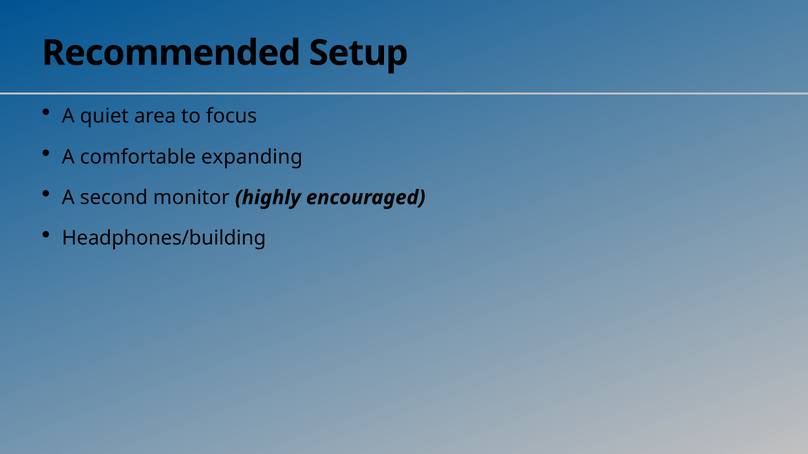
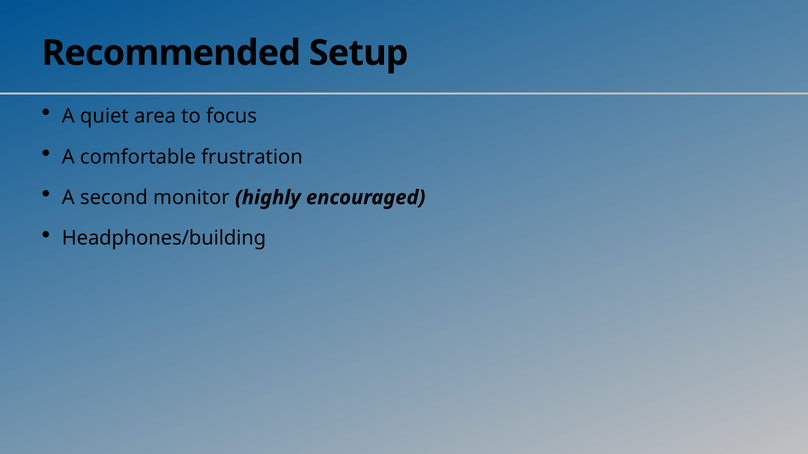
expanding: expanding -> frustration
